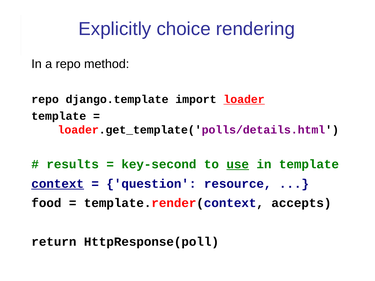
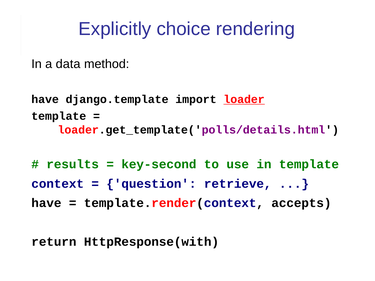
a repo: repo -> data
repo at (45, 99): repo -> have
use underline: present -> none
context underline: present -> none
resource: resource -> retrieve
food at (46, 203): food -> have
HttpResponse(poll: HttpResponse(poll -> HttpResponse(with
